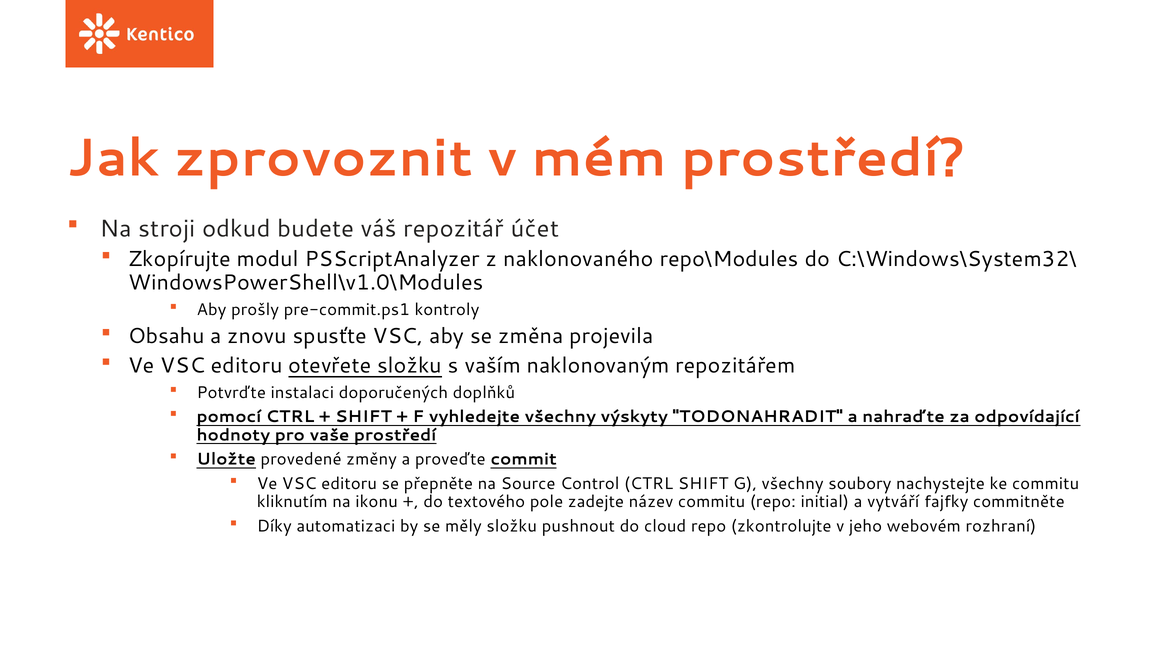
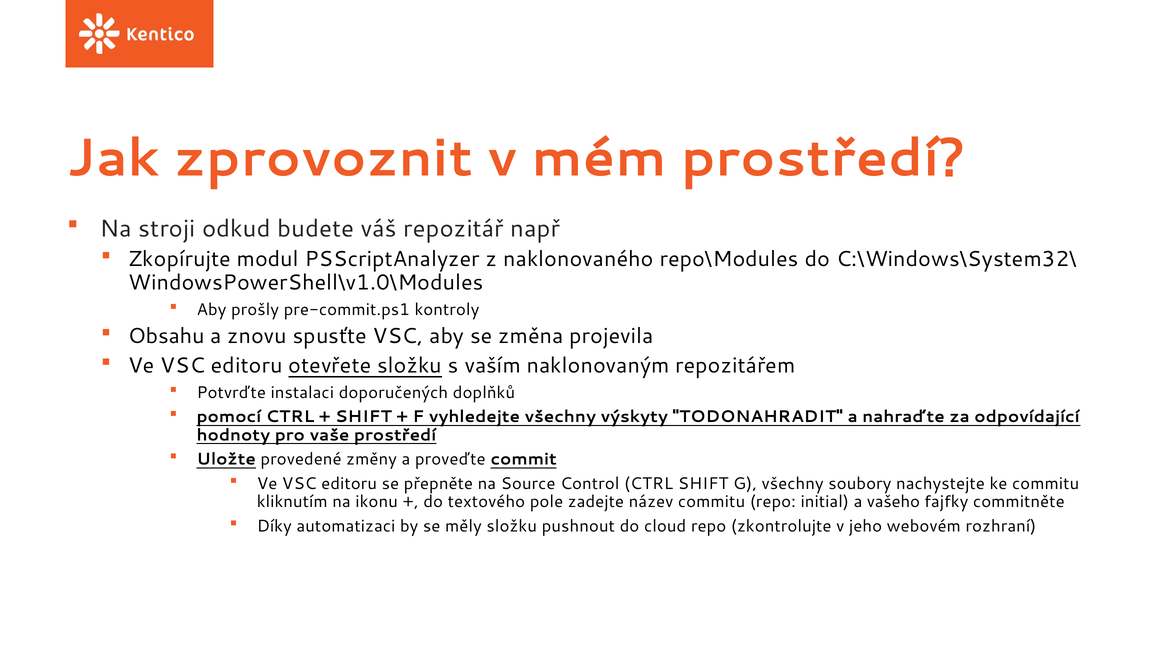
účet: účet -> např
vytváří: vytváří -> vašeho
